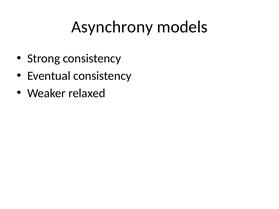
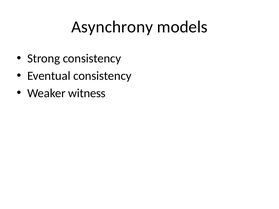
relaxed: relaxed -> witness
